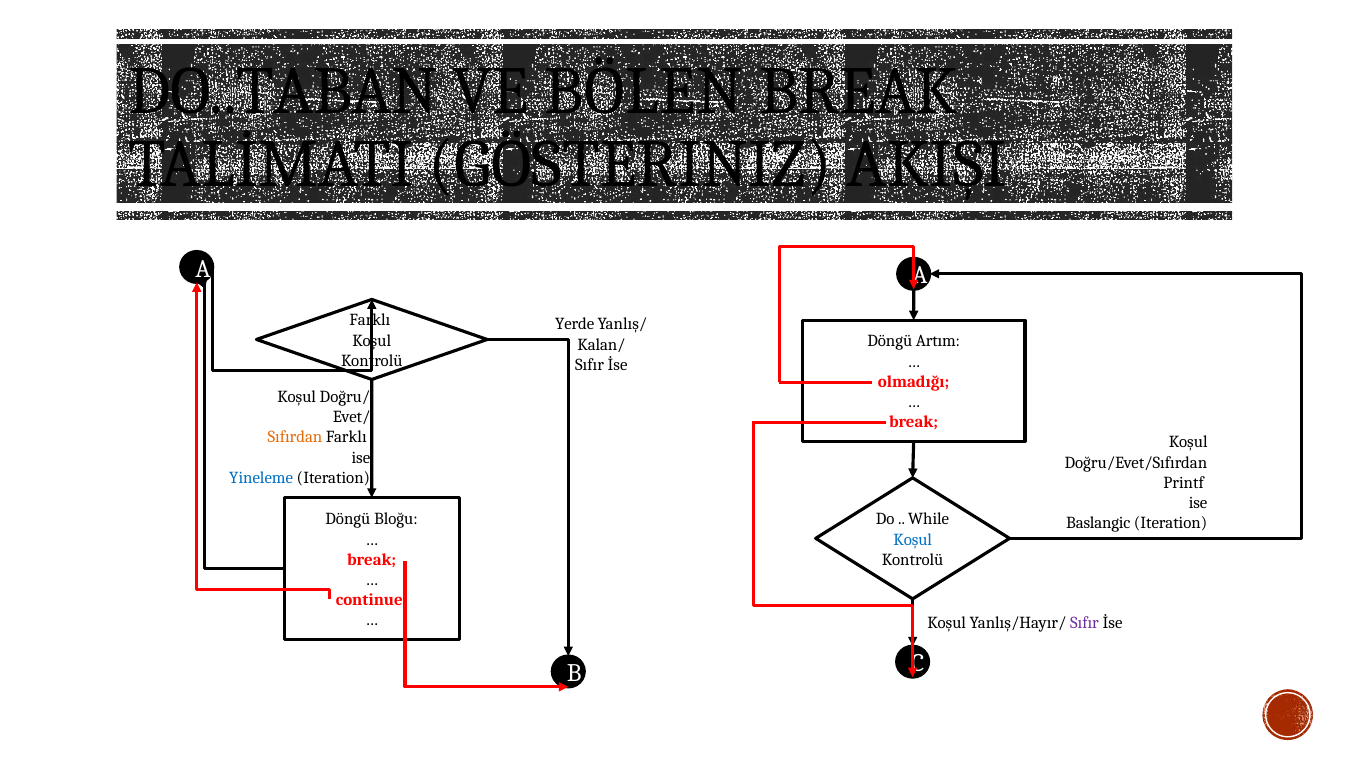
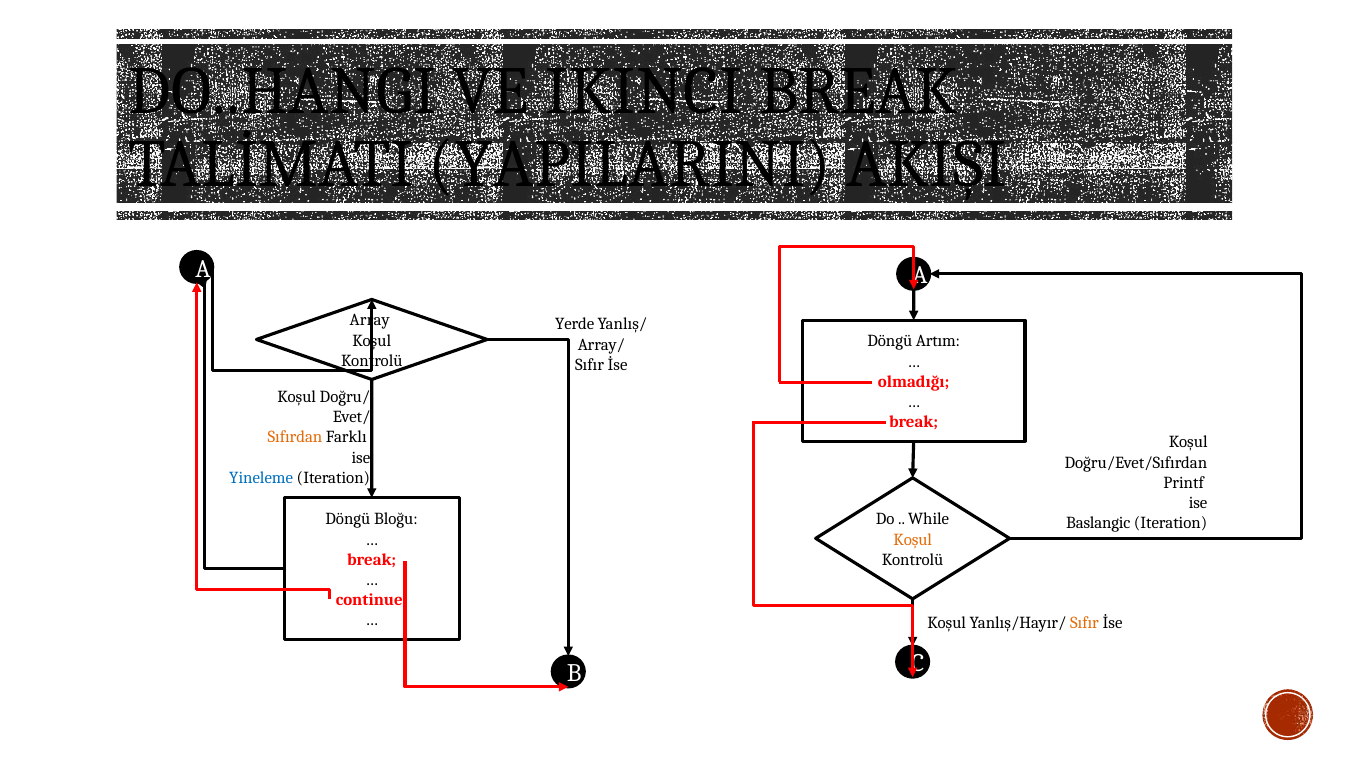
DO..TABAN: DO..TABAN -> DO..HANGI
BÖLEN: BÖLEN -> IKINCI
GÖSTERINIZ: GÖSTERINIZ -> YAPILARINI
Farklı at (370, 321): Farklı -> Array
Kalan/: Kalan/ -> Array/
Koşul at (913, 540) colour: blue -> orange
Sıfır at (1084, 624) colour: purple -> orange
